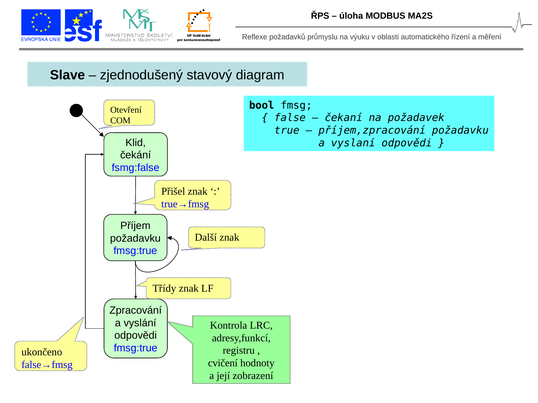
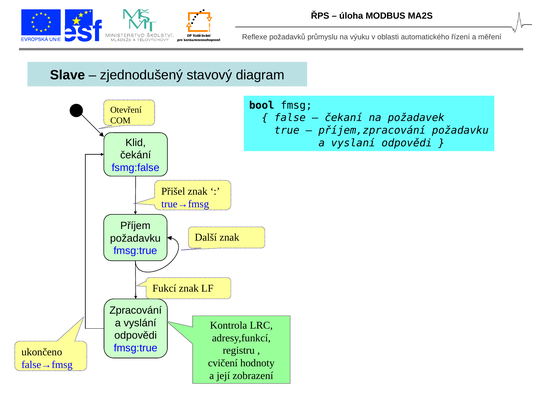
Třídy: Třídy -> Fukcí
